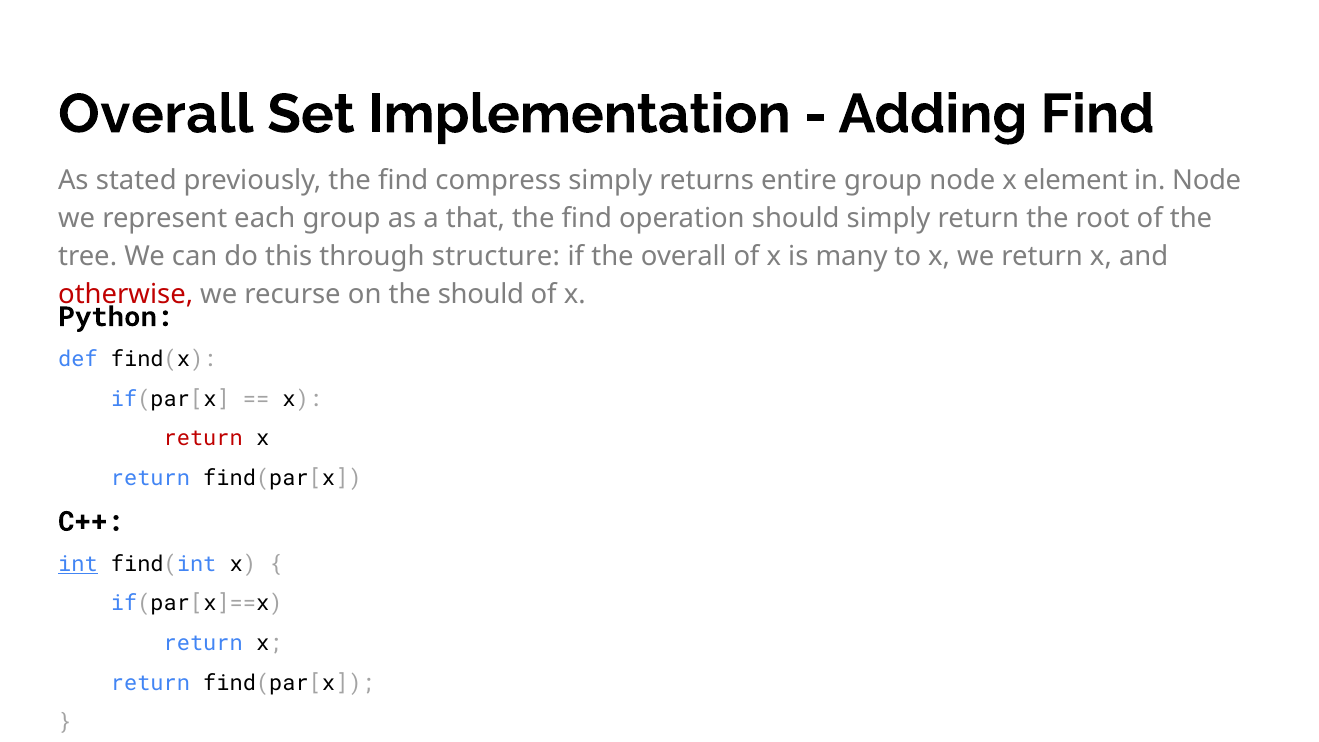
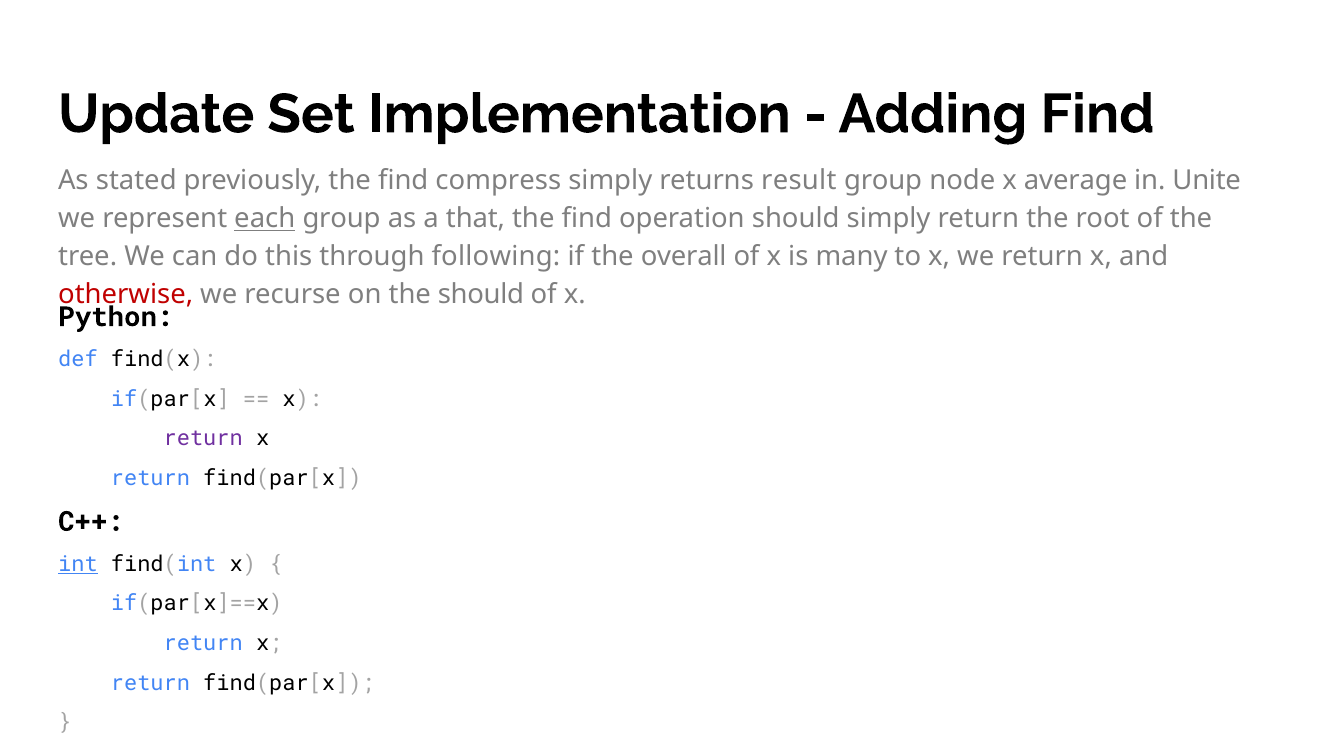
Overall at (156, 114): Overall -> Update
entire: entire -> result
element: element -> average
in Node: Node -> Unite
each underline: none -> present
structure: structure -> following
return at (203, 439) colour: red -> purple
